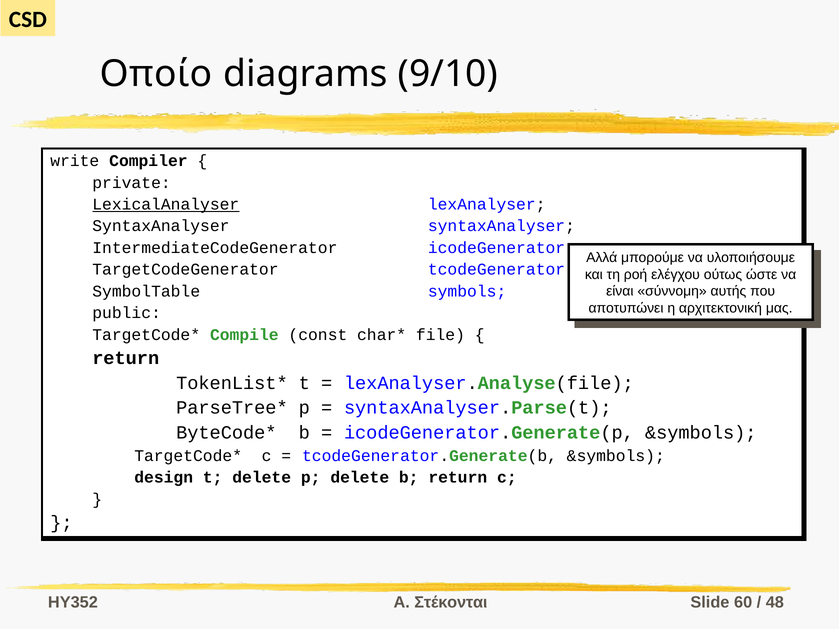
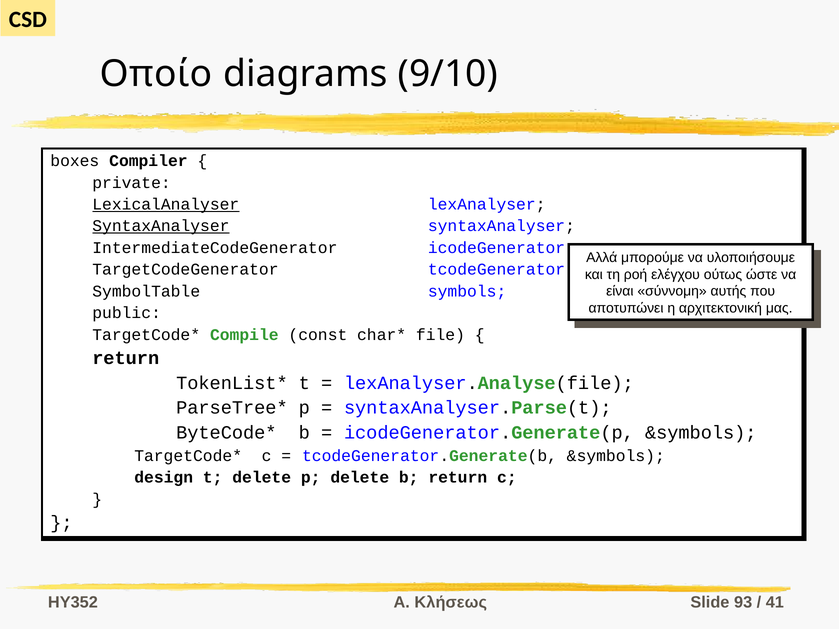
write: write -> boxes
SyntaxAnalyser at (161, 226) underline: none -> present
Στέκονται: Στέκονται -> Κλήσεως
60: 60 -> 93
48: 48 -> 41
